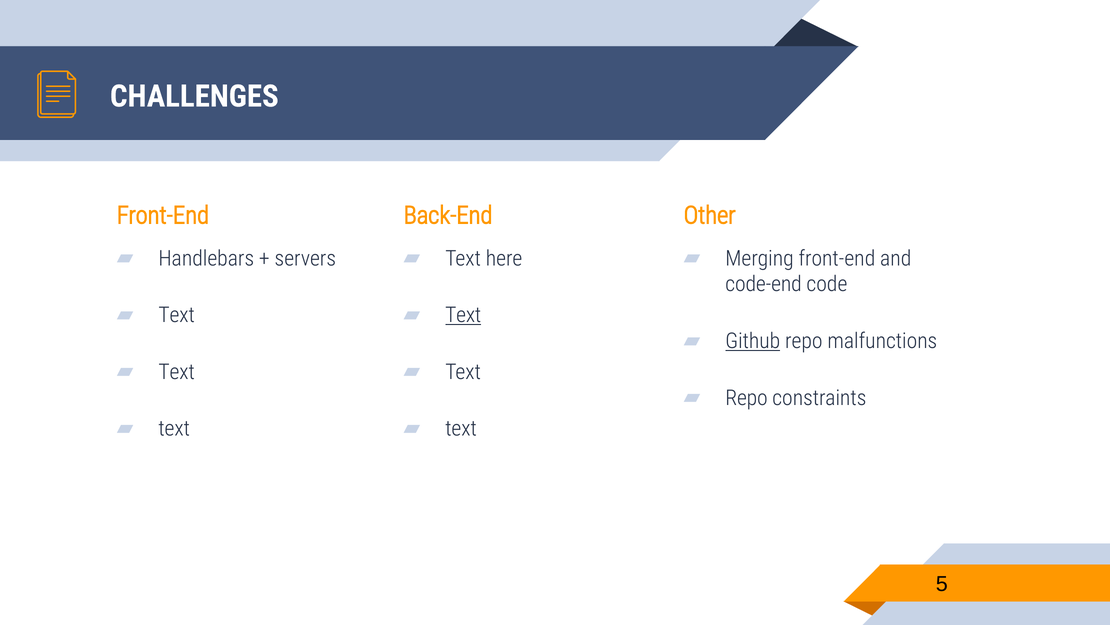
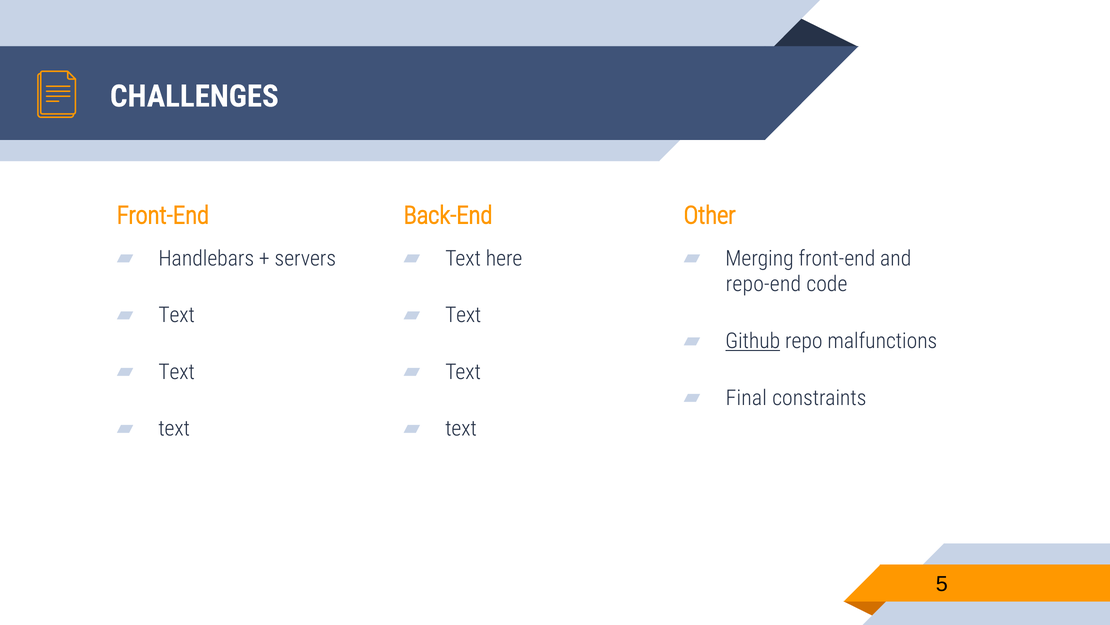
code-end: code-end -> repo-end
Text at (463, 315) underline: present -> none
Repo at (746, 398): Repo -> Final
